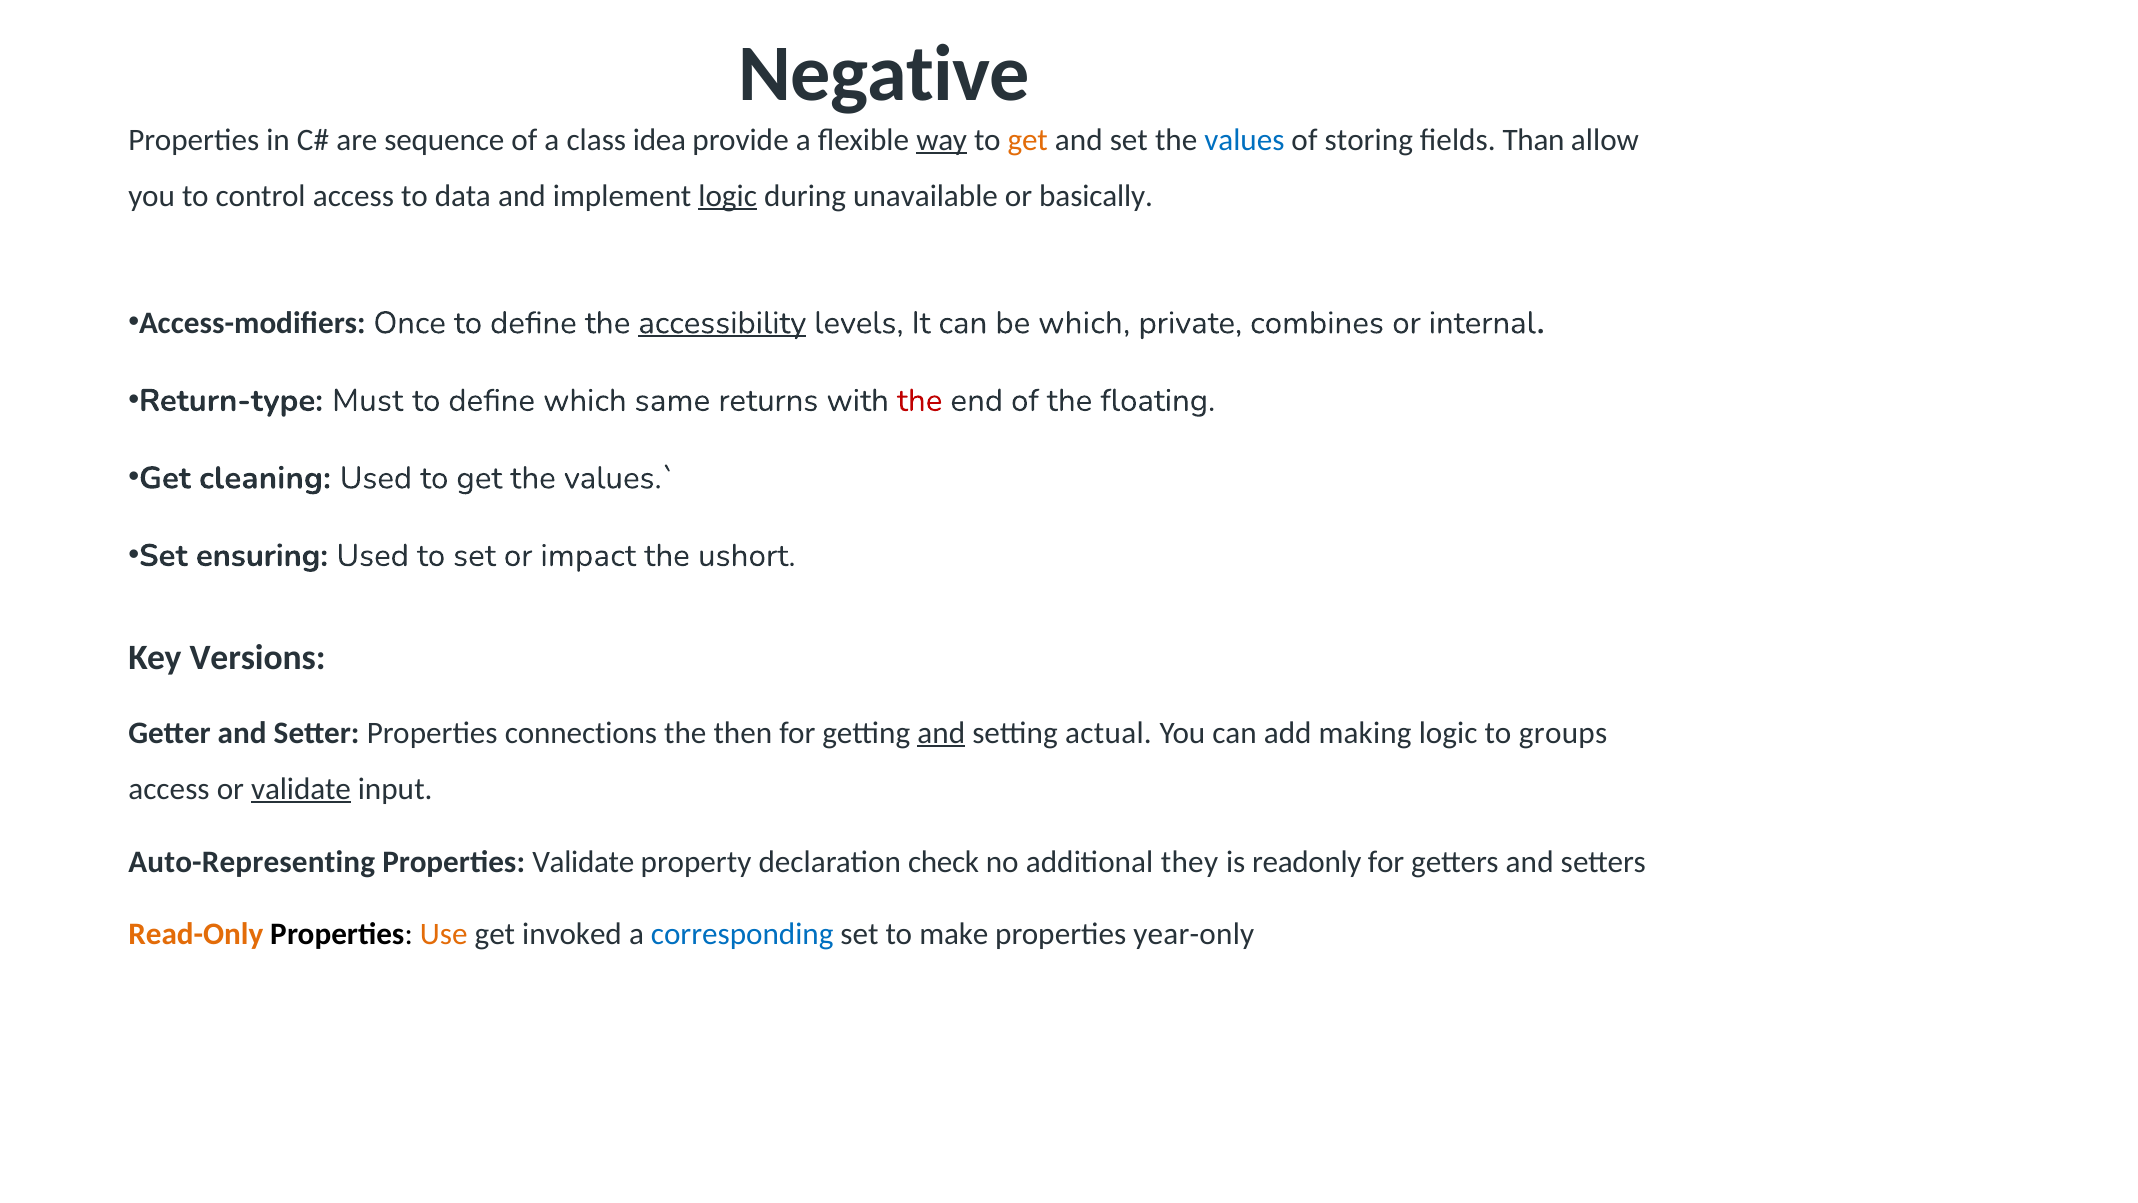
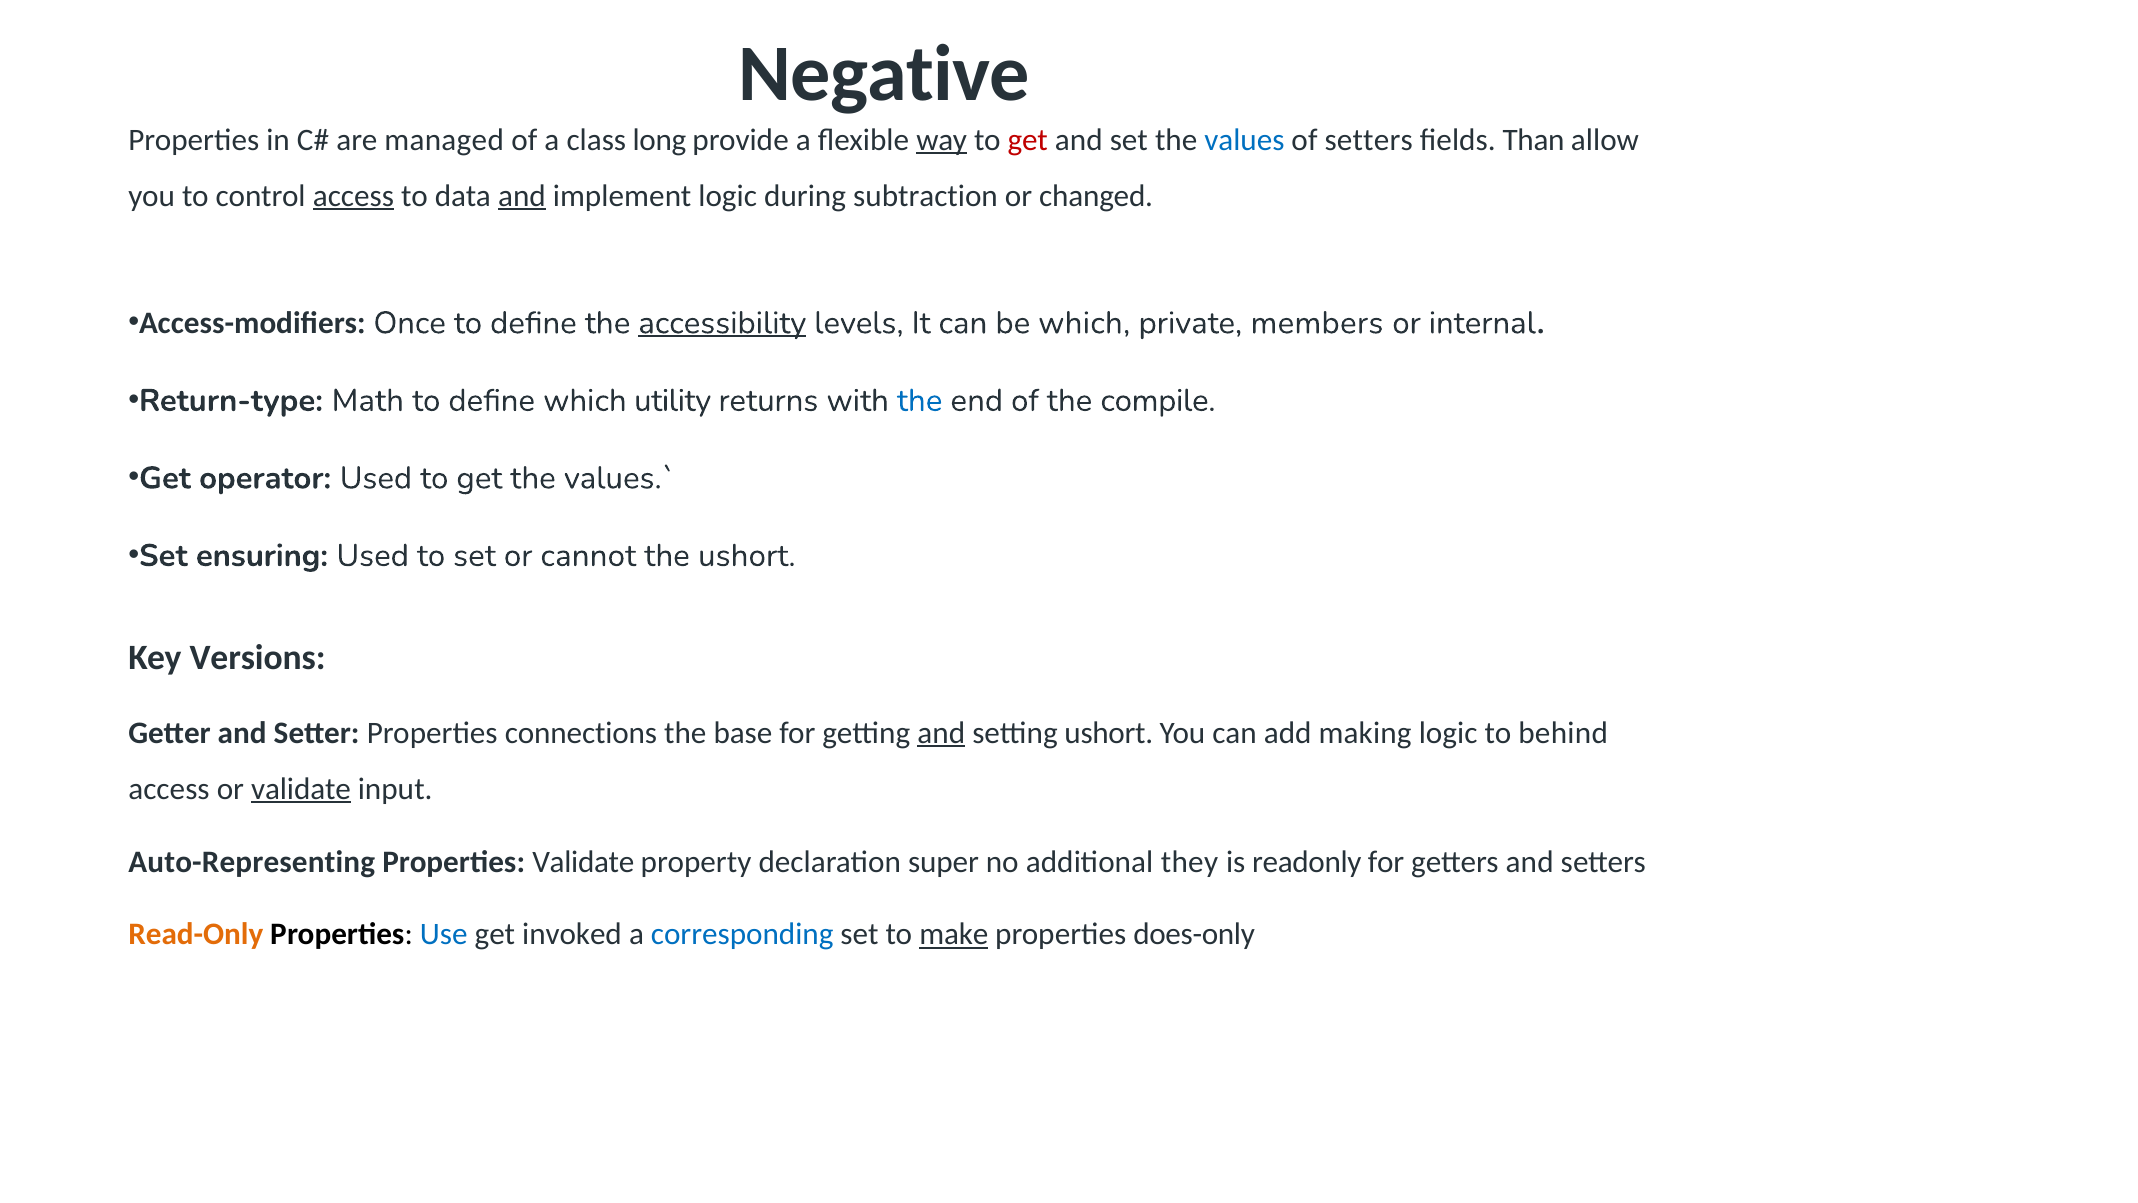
sequence: sequence -> managed
idea: idea -> long
get at (1028, 140) colour: orange -> red
of storing: storing -> setters
access at (353, 196) underline: none -> present
and at (522, 196) underline: none -> present
logic at (728, 196) underline: present -> none
unavailable: unavailable -> subtraction
basically: basically -> changed
combines: combines -> members
Must: Must -> Math
same: same -> utility
the at (920, 400) colour: red -> blue
floating: floating -> compile
cleaning: cleaning -> operator
impact: impact -> cannot
then: then -> base
setting actual: actual -> ushort
groups: groups -> behind
check: check -> super
Use colour: orange -> blue
make underline: none -> present
year-only: year-only -> does-only
